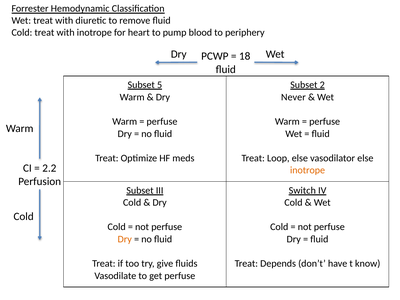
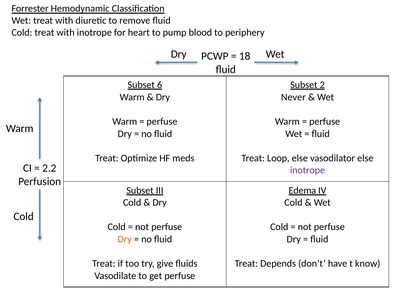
5: 5 -> 6
inotrope at (308, 170) colour: orange -> purple
Switch: Switch -> Edema
